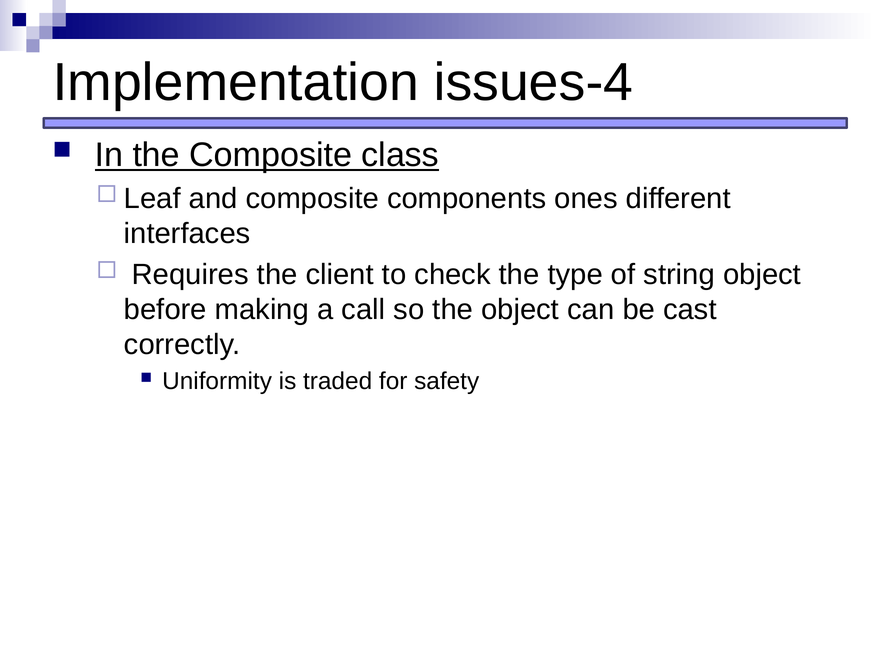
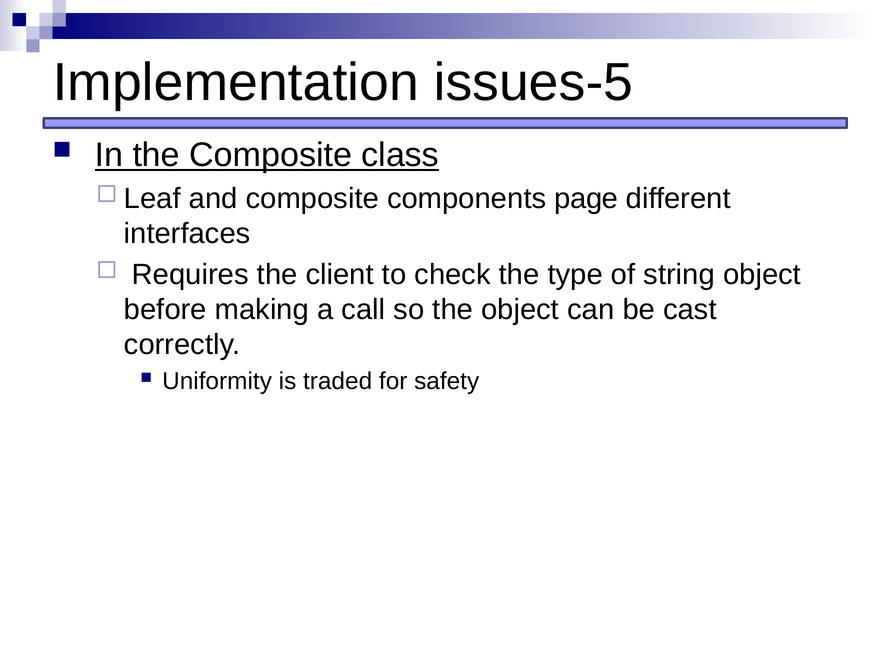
issues-4: issues-4 -> issues-5
ones: ones -> page
